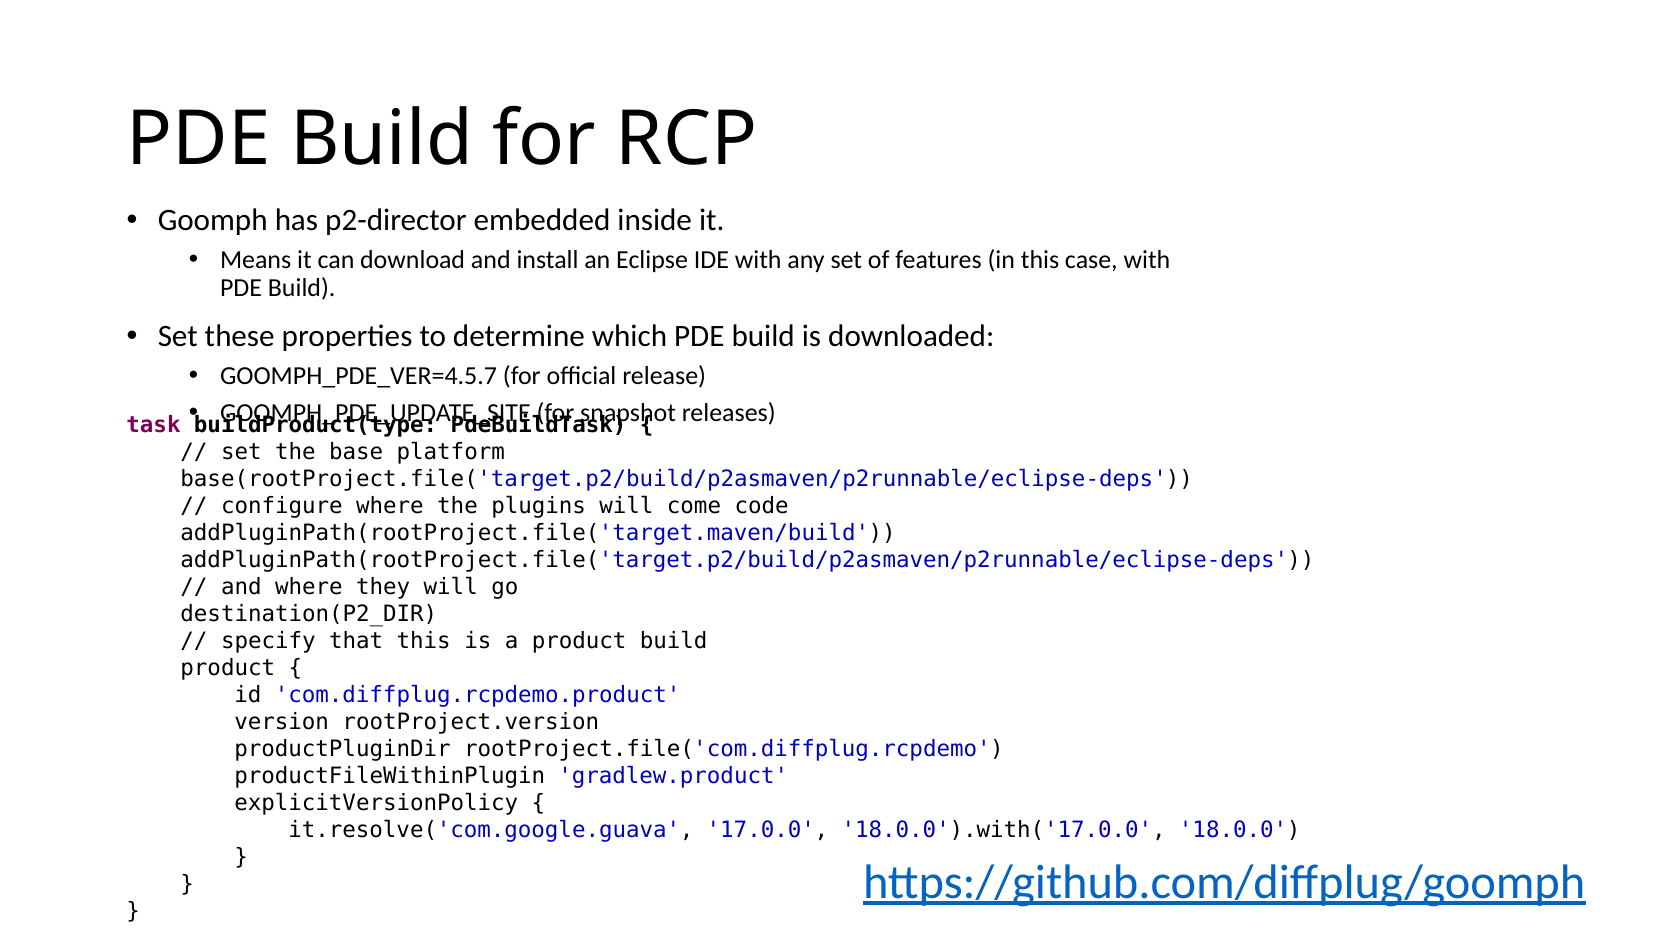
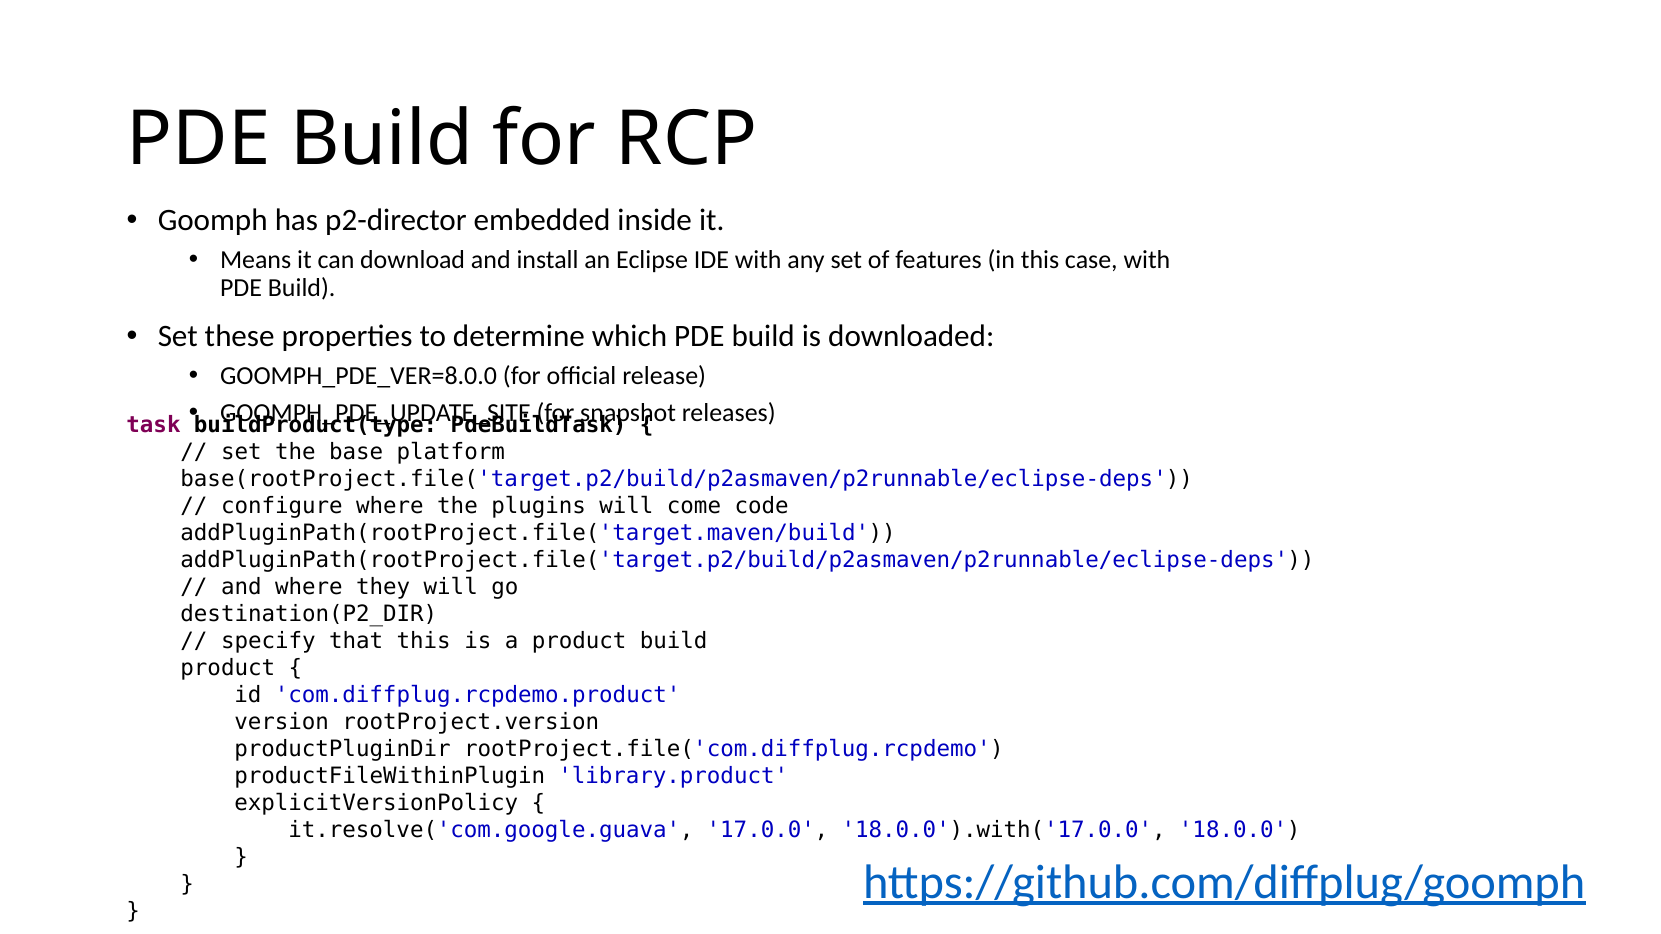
GOOMPH_PDE_VER=4.5.7: GOOMPH_PDE_VER=4.5.7 -> GOOMPH_PDE_VER=8.0.0
gradlew.product: gradlew.product -> library.product
